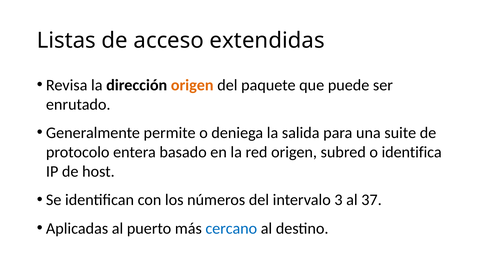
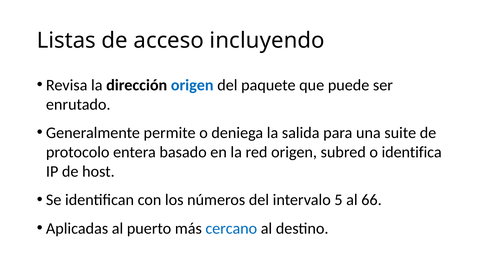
extendidas: extendidas -> incluyendo
origen at (192, 85) colour: orange -> blue
3: 3 -> 5
37: 37 -> 66
